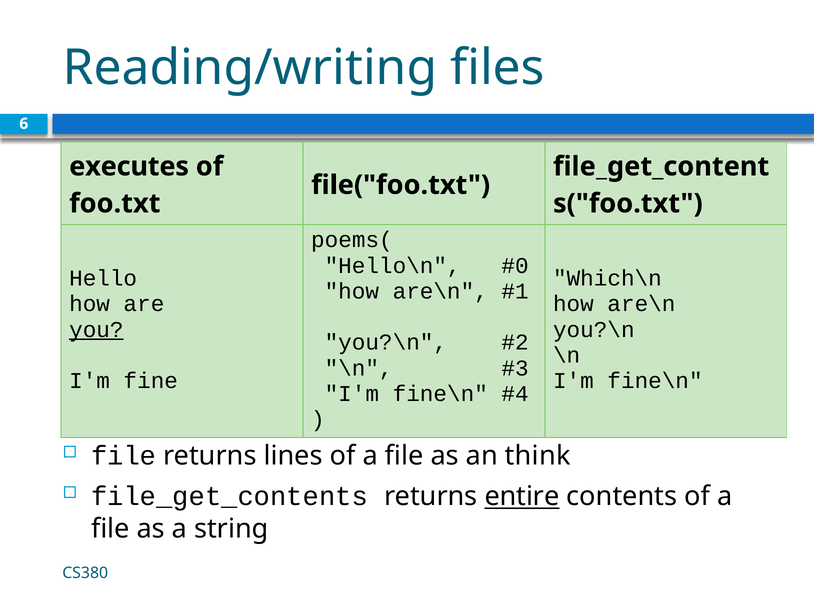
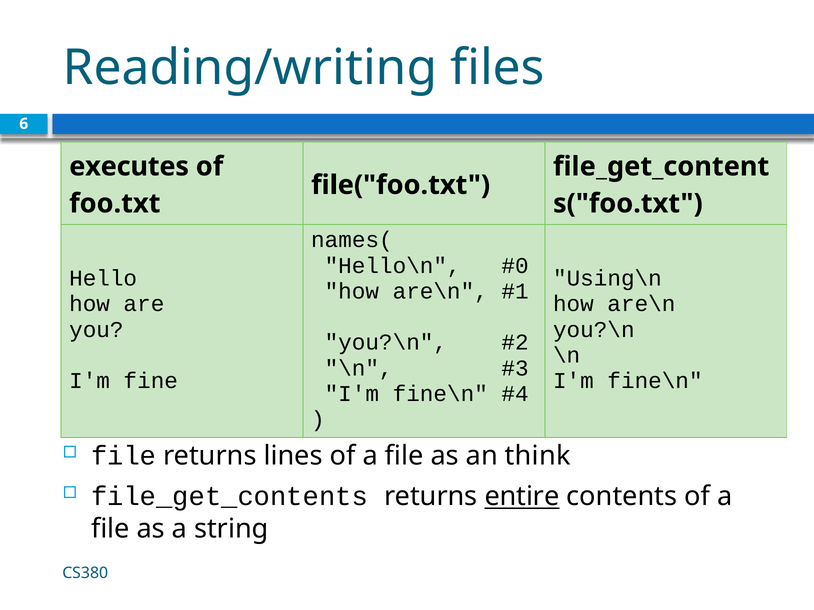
poems(: poems( -> names(
Which\n: Which\n -> Using\n
you underline: present -> none
